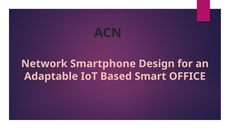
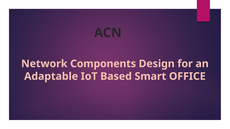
Smartphone: Smartphone -> Components
